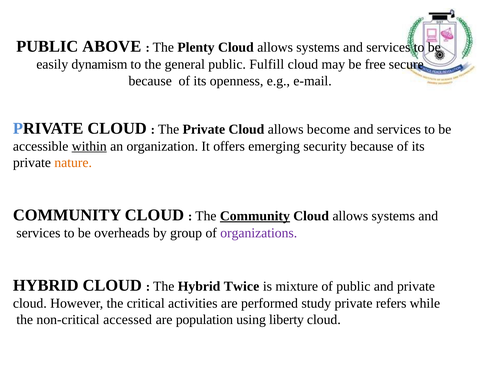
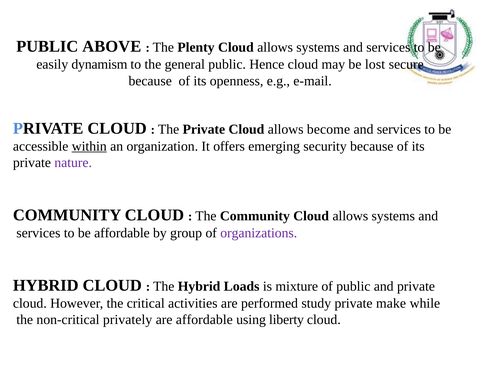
Fulfill: Fulfill -> Hence
free: free -> lost
nature colour: orange -> purple
Community at (255, 216) underline: present -> none
be overheads: overheads -> affordable
Twice: Twice -> Loads
refers: refers -> make
accessed: accessed -> privately
are population: population -> affordable
